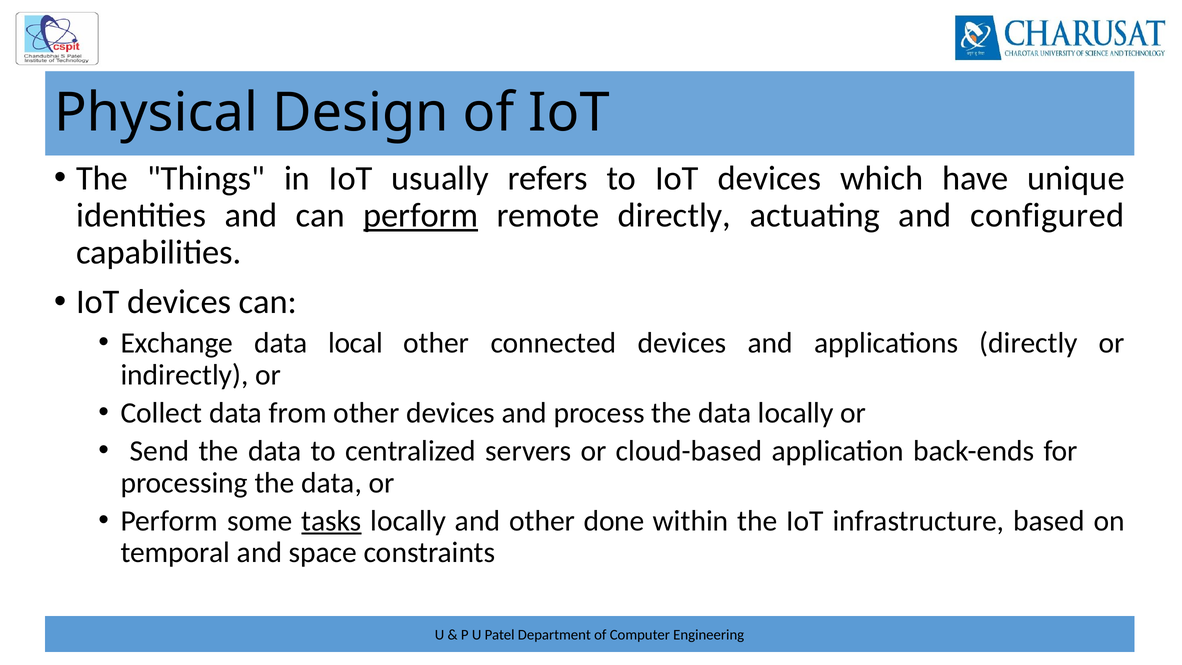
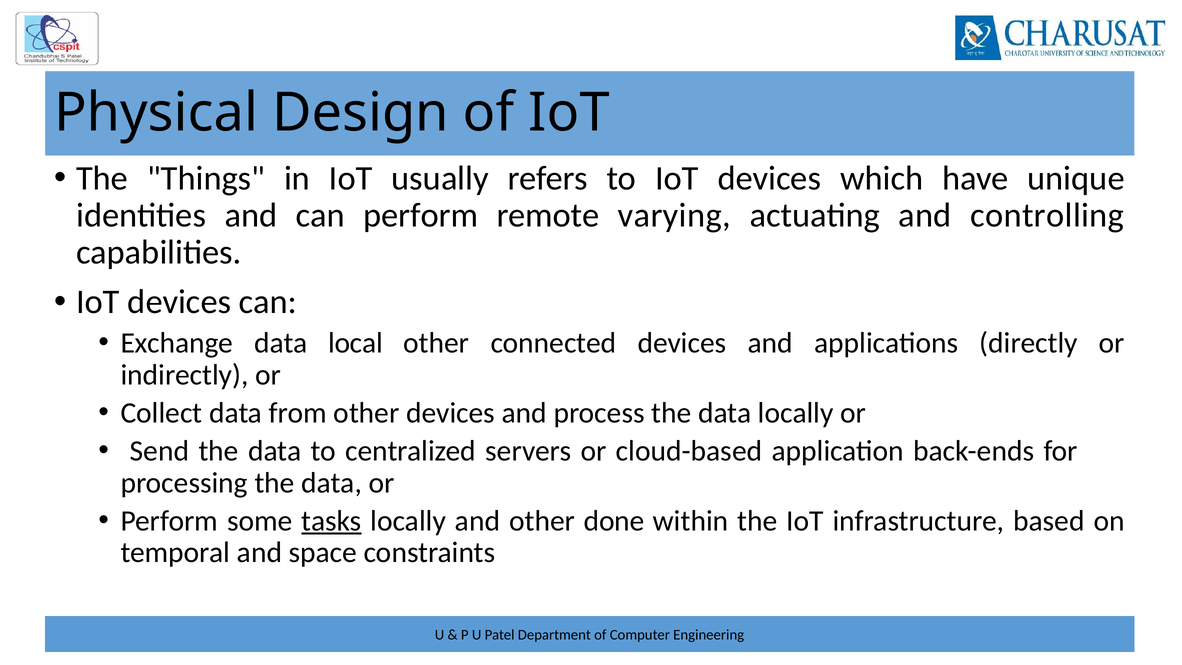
perform at (421, 215) underline: present -> none
remote directly: directly -> varying
configured: configured -> controlling
